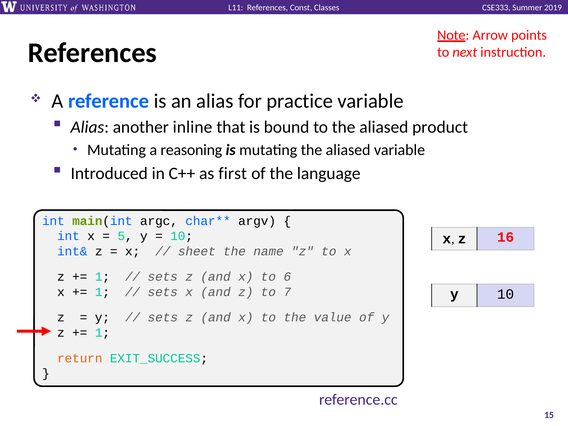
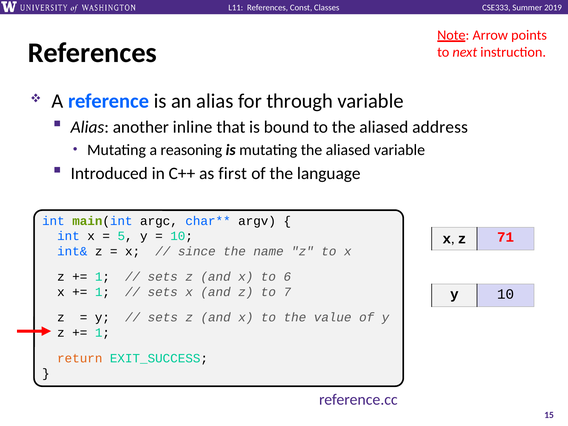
practice: practice -> through
product: product -> address
16: 16 -> 71
sheet: sheet -> since
